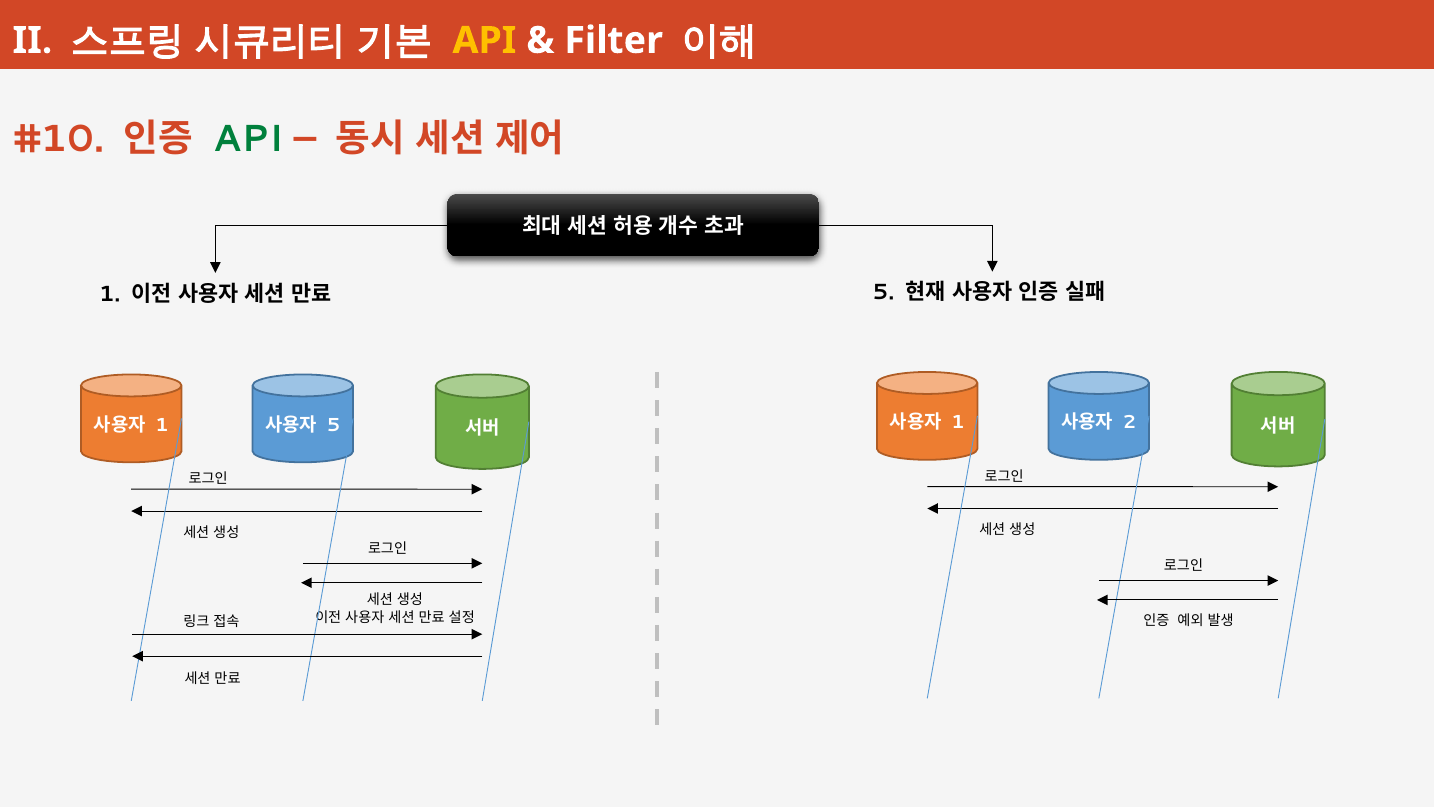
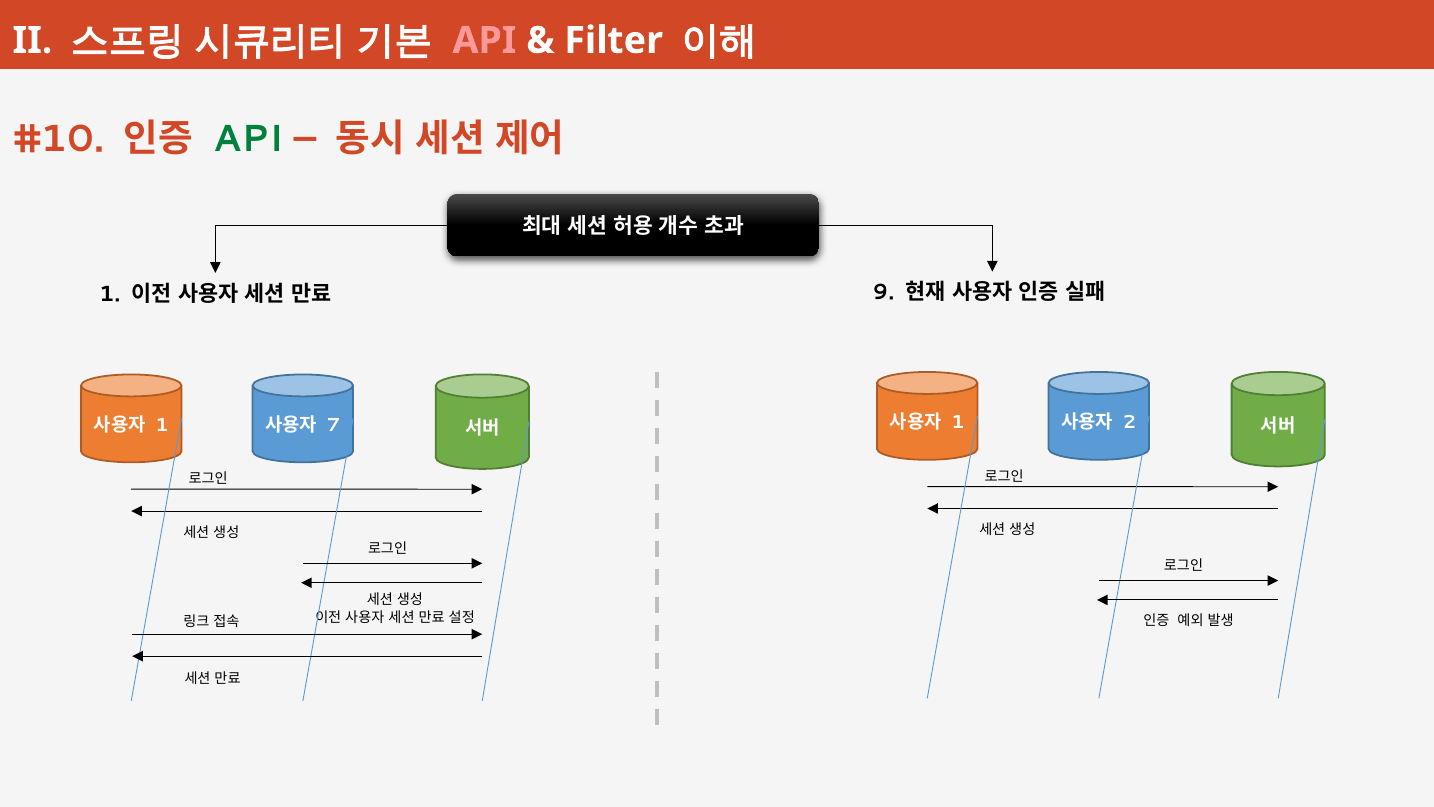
API at (484, 40) colour: yellow -> pink
5 at (884, 293): 5 -> 9
5 at (333, 425): 5 -> 7
